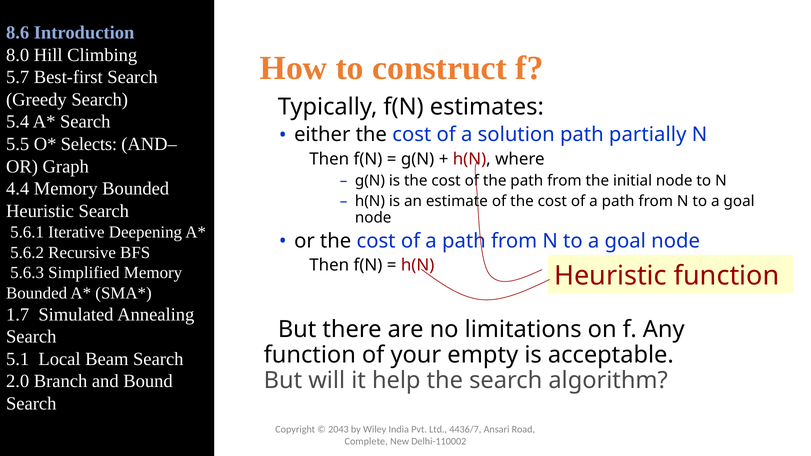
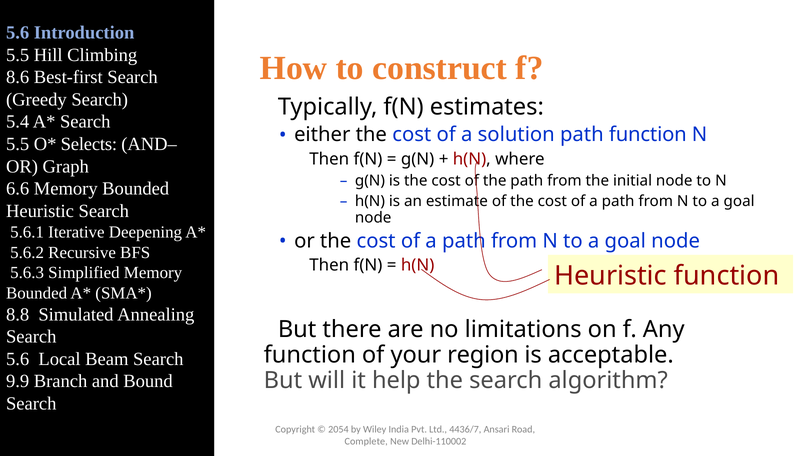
8.6 at (18, 33): 8.6 -> 5.6
8.0 at (18, 55): 8.0 -> 5.5
5.7: 5.7 -> 8.6
path partially: partially -> function
4.4: 4.4 -> 6.6
1.7: 1.7 -> 8.8
empty: empty -> region
5.1 at (18, 359): 5.1 -> 5.6
2.0: 2.0 -> 9.9
2043: 2043 -> 2054
